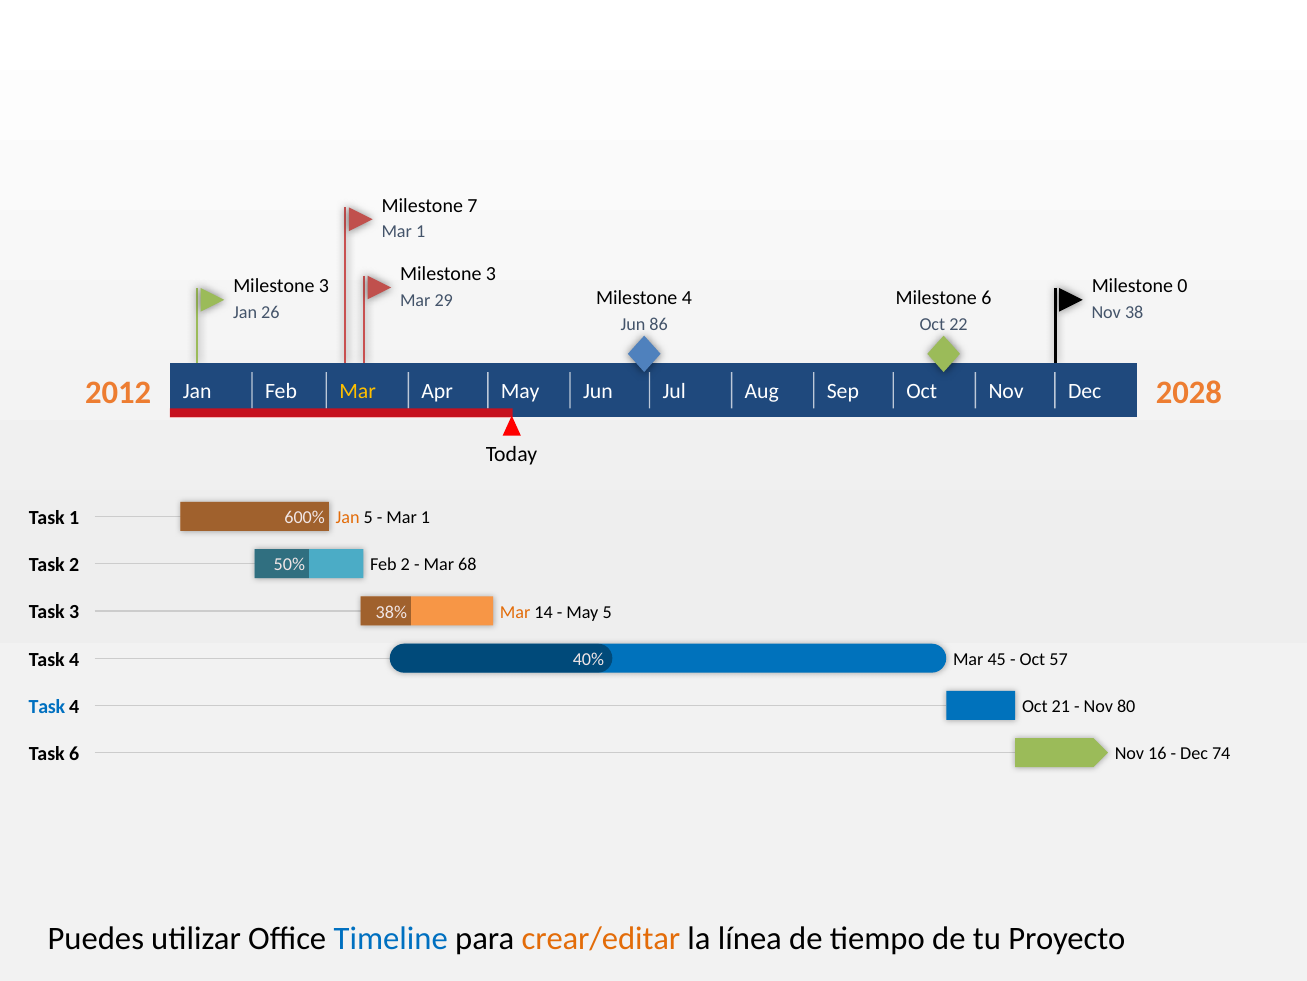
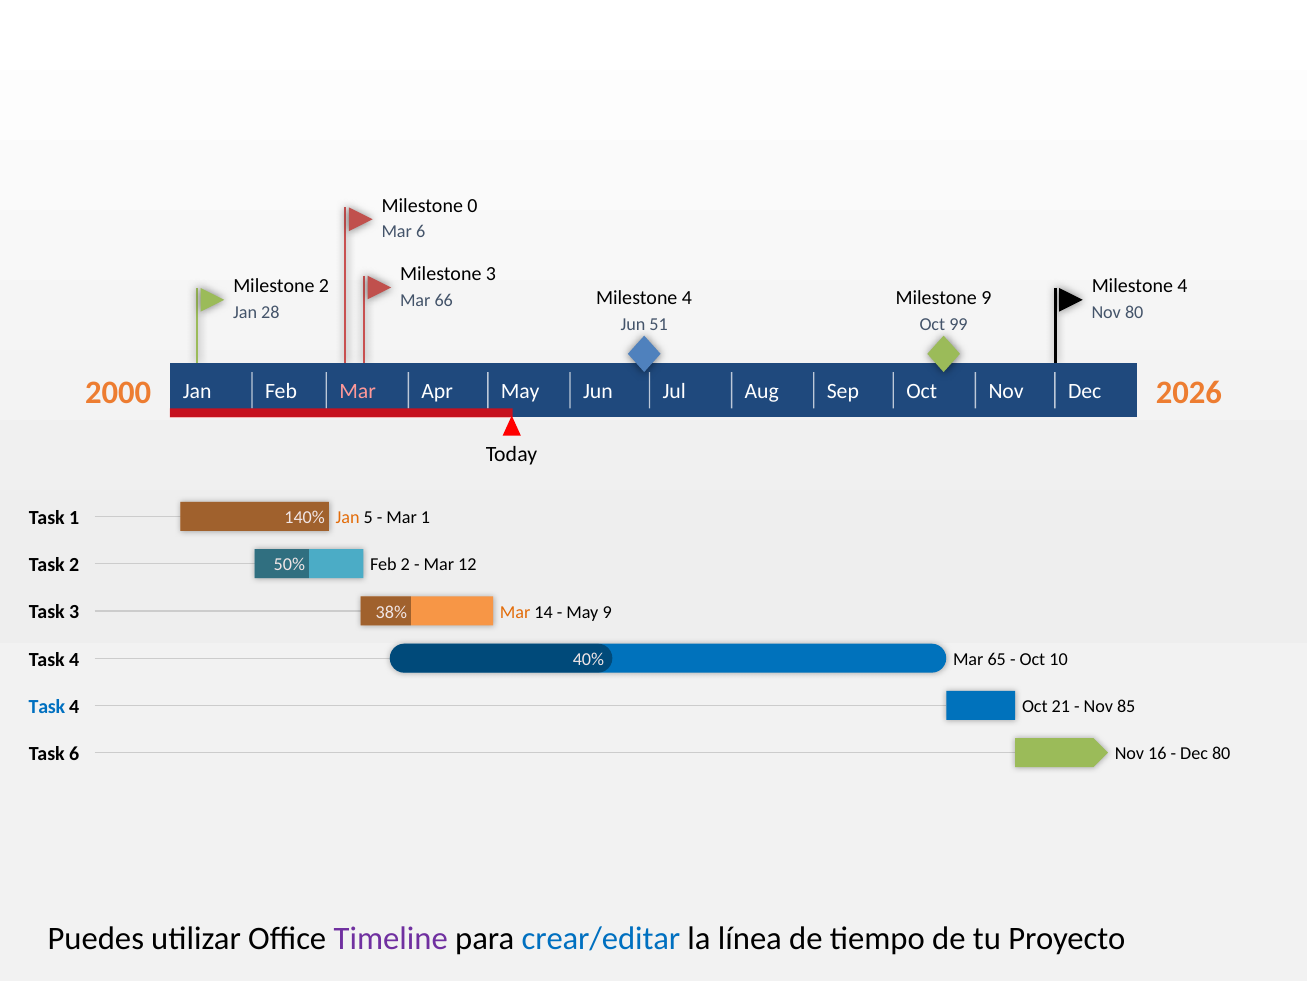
7: 7 -> 0
1 at (421, 232): 1 -> 6
3 at (324, 286): 3 -> 2
0 at (1183, 286): 0 -> 4
Milestone 6: 6 -> 9
29: 29 -> 66
26: 26 -> 28
Nov 38: 38 -> 80
86: 86 -> 51
22: 22 -> 99
2012: 2012 -> 2000
Mar at (358, 391) colour: yellow -> pink
2028: 2028 -> 2026
600%: 600% -> 140%
68: 68 -> 12
May 5: 5 -> 9
45: 45 -> 65
57: 57 -> 10
80: 80 -> 85
Dec 74: 74 -> 80
Timeline colour: blue -> purple
crear/editar colour: orange -> blue
